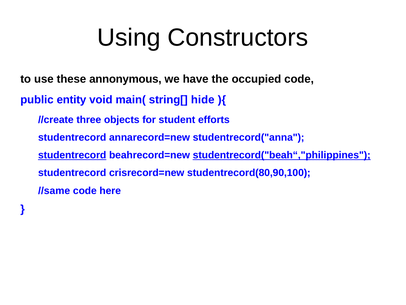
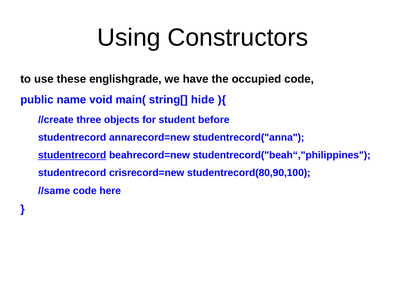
annonymous: annonymous -> englishgrade
entity: entity -> name
efforts: efforts -> before
studentrecord("beah“,"philippines underline: present -> none
